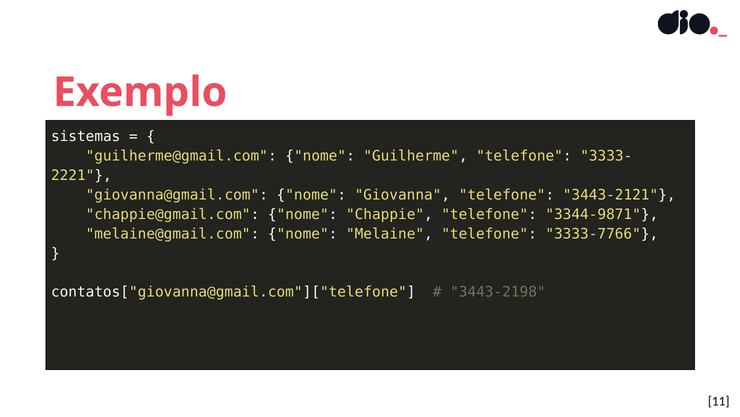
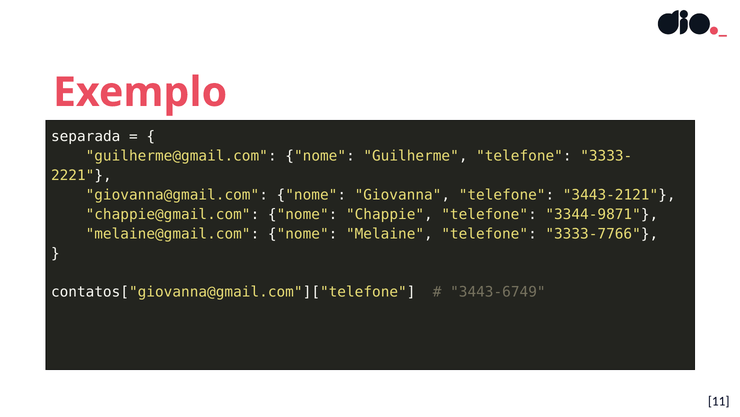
sistemas: sistemas -> separada
3443-2198: 3443-2198 -> 3443-6749
